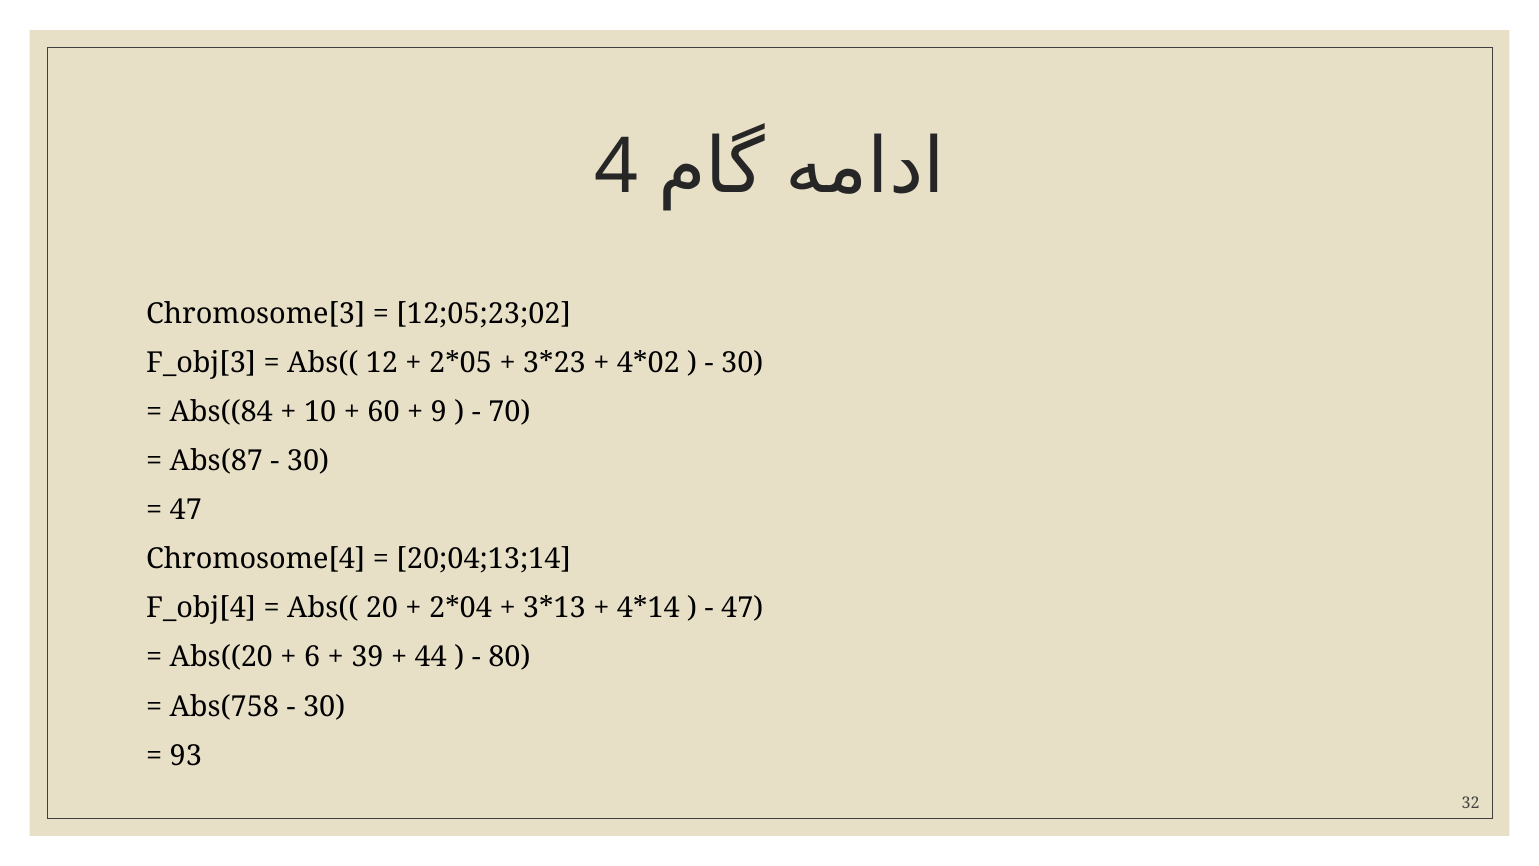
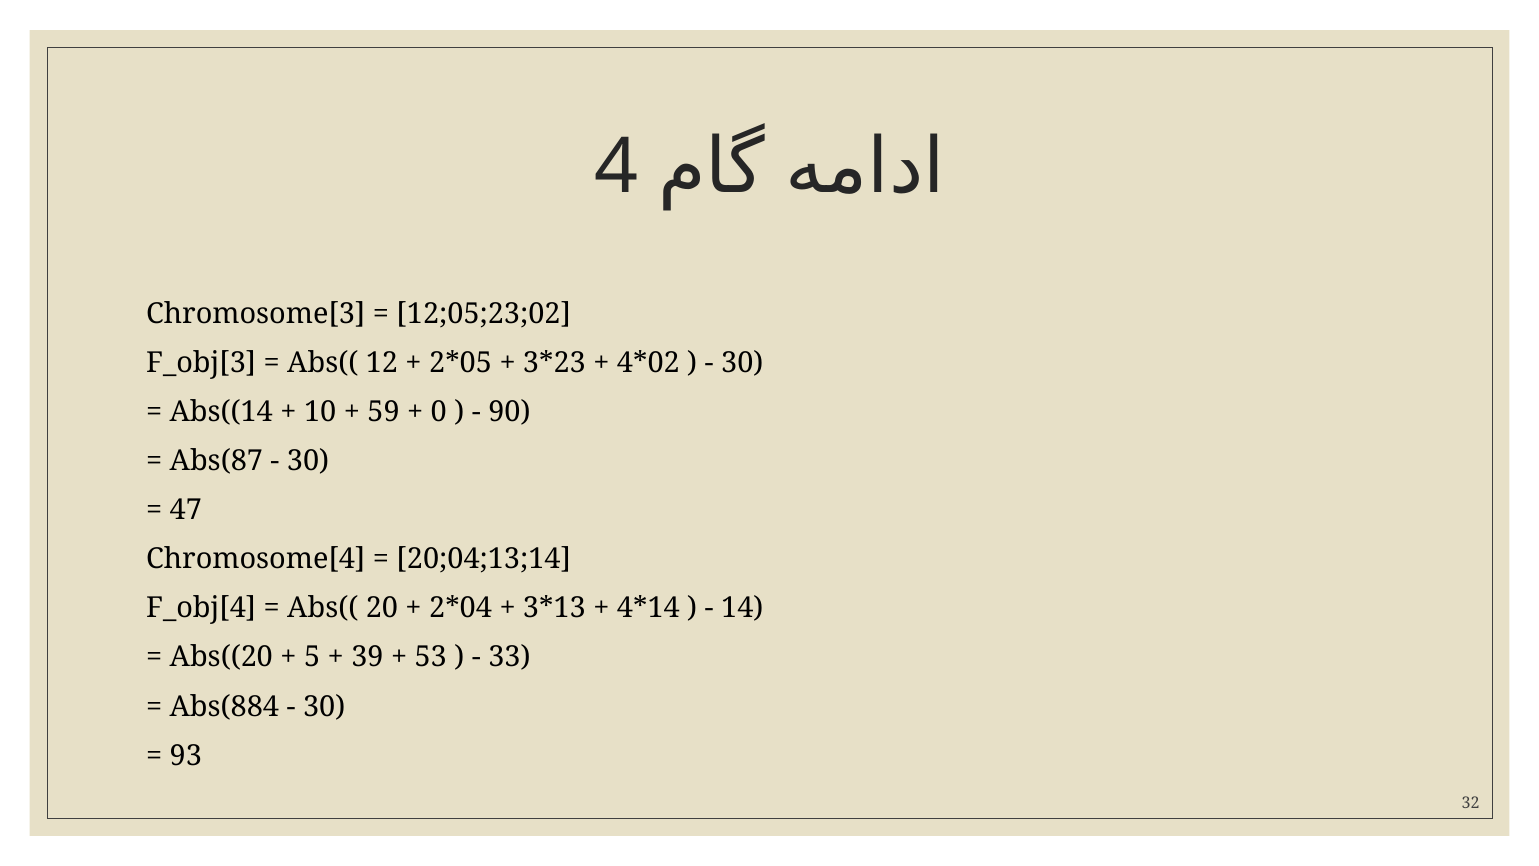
Abs((84: Abs((84 -> Abs((14
60: 60 -> 59
9: 9 -> 0
70: 70 -> 90
47 at (742, 608): 47 -> 14
6: 6 -> 5
44: 44 -> 53
80: 80 -> 33
Abs(758: Abs(758 -> Abs(884
